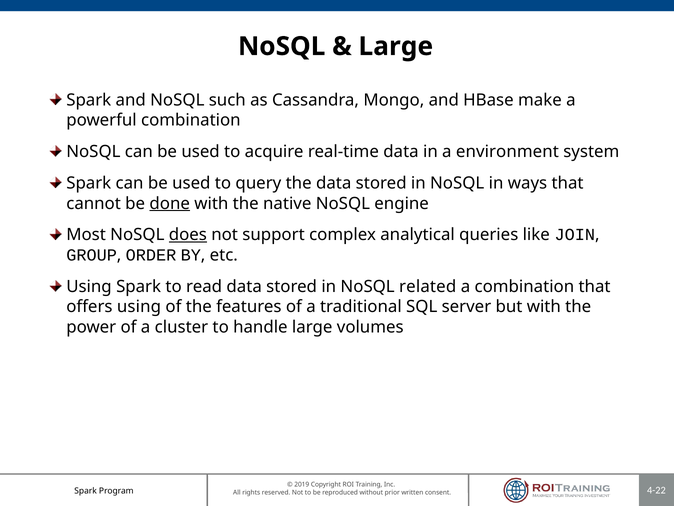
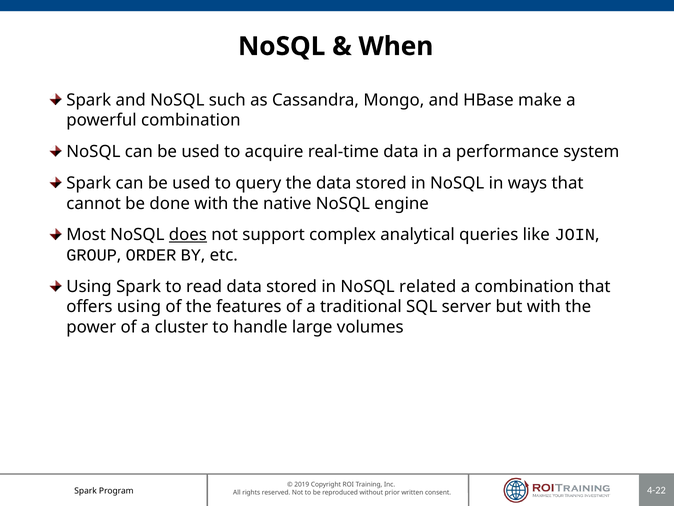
Large at (396, 46): Large -> When
environment: environment -> performance
done underline: present -> none
